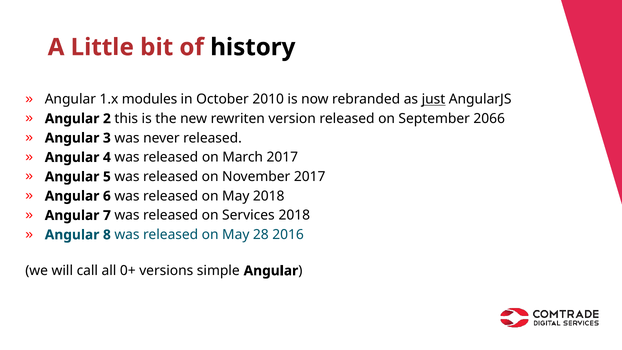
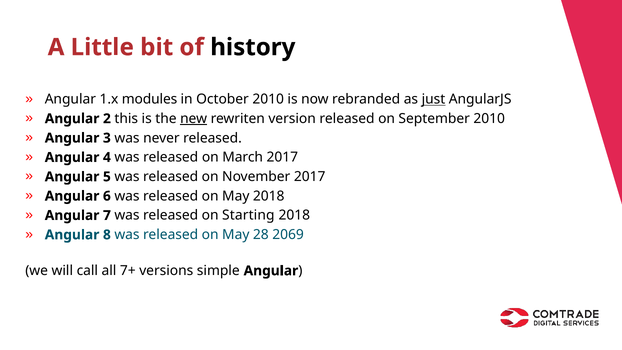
new underline: none -> present
September 2066: 2066 -> 2010
Services: Services -> Starting
2016: 2016 -> 2069
0+: 0+ -> 7+
